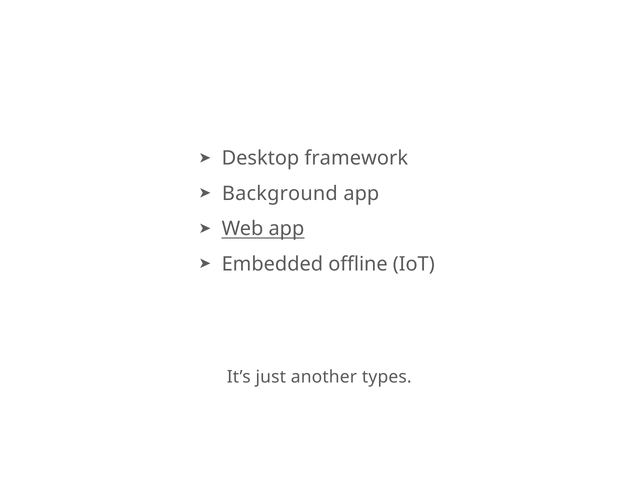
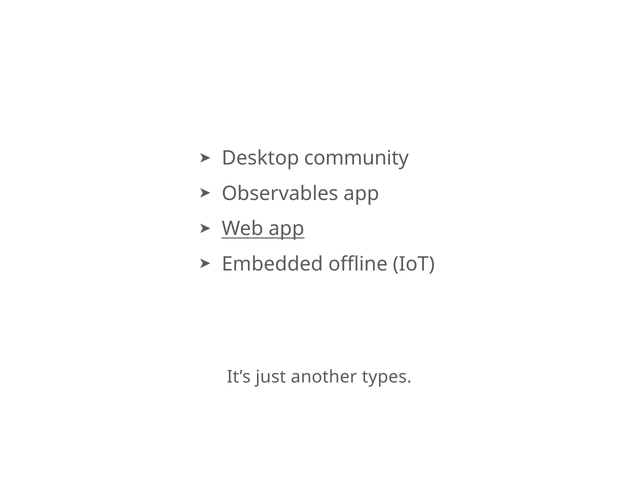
framework: framework -> community
Background: Background -> Observables
